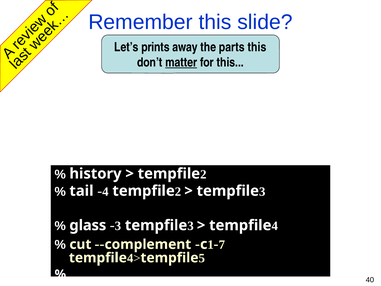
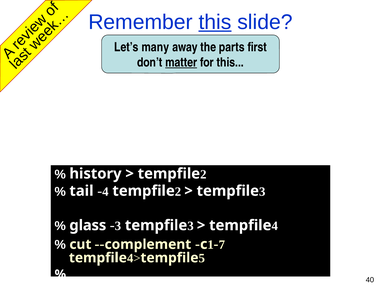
this at (215, 22) underline: none -> present
prints: prints -> many
parts this: this -> first
